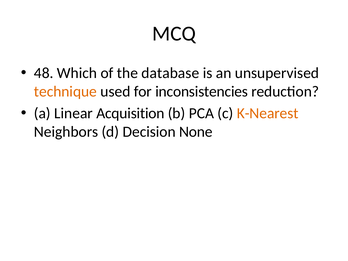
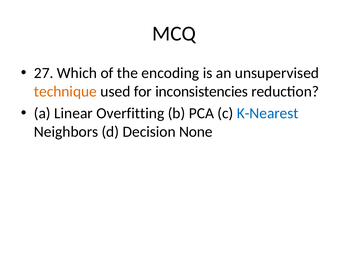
48: 48 -> 27
database: database -> encoding
Acquisition: Acquisition -> Overfitting
K-Nearest colour: orange -> blue
